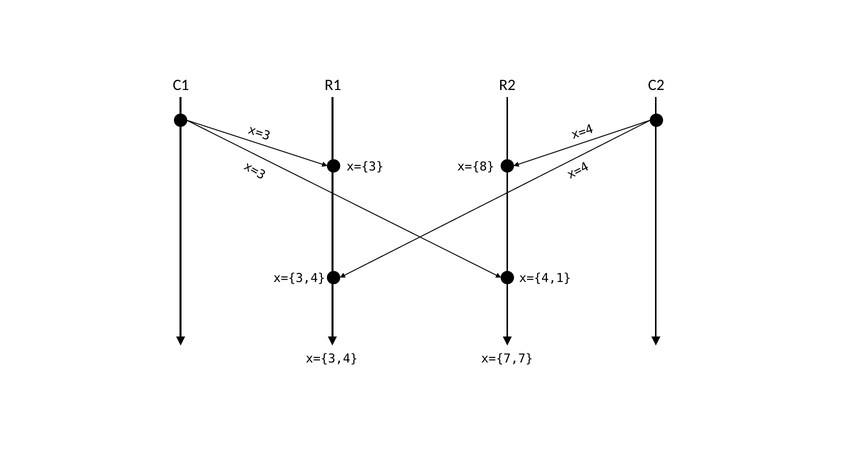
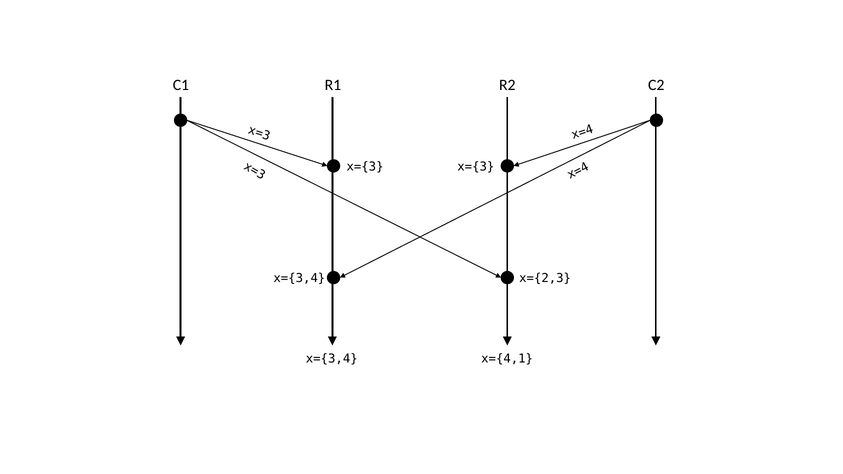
x={3 x={8: x={8 -> x={3
x={4,1: x={4,1 -> x={2,3
x={7,7: x={7,7 -> x={4,1
